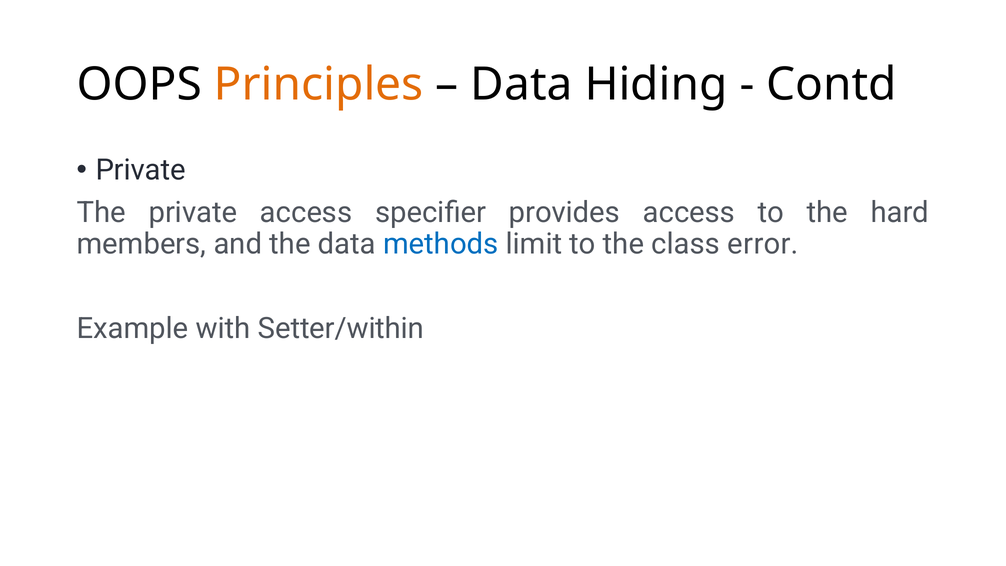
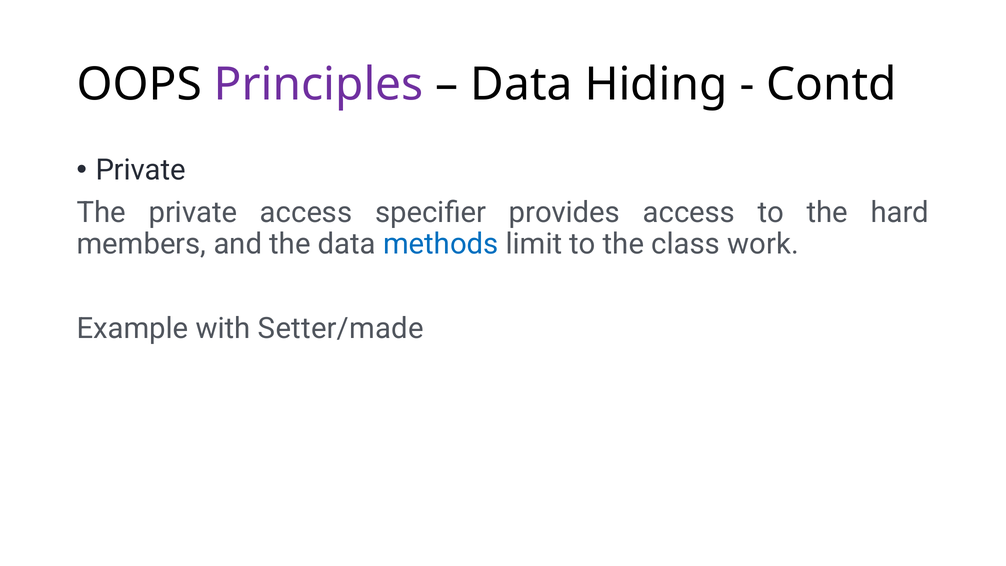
Principles colour: orange -> purple
error: error -> work
Setter/within: Setter/within -> Setter/made
